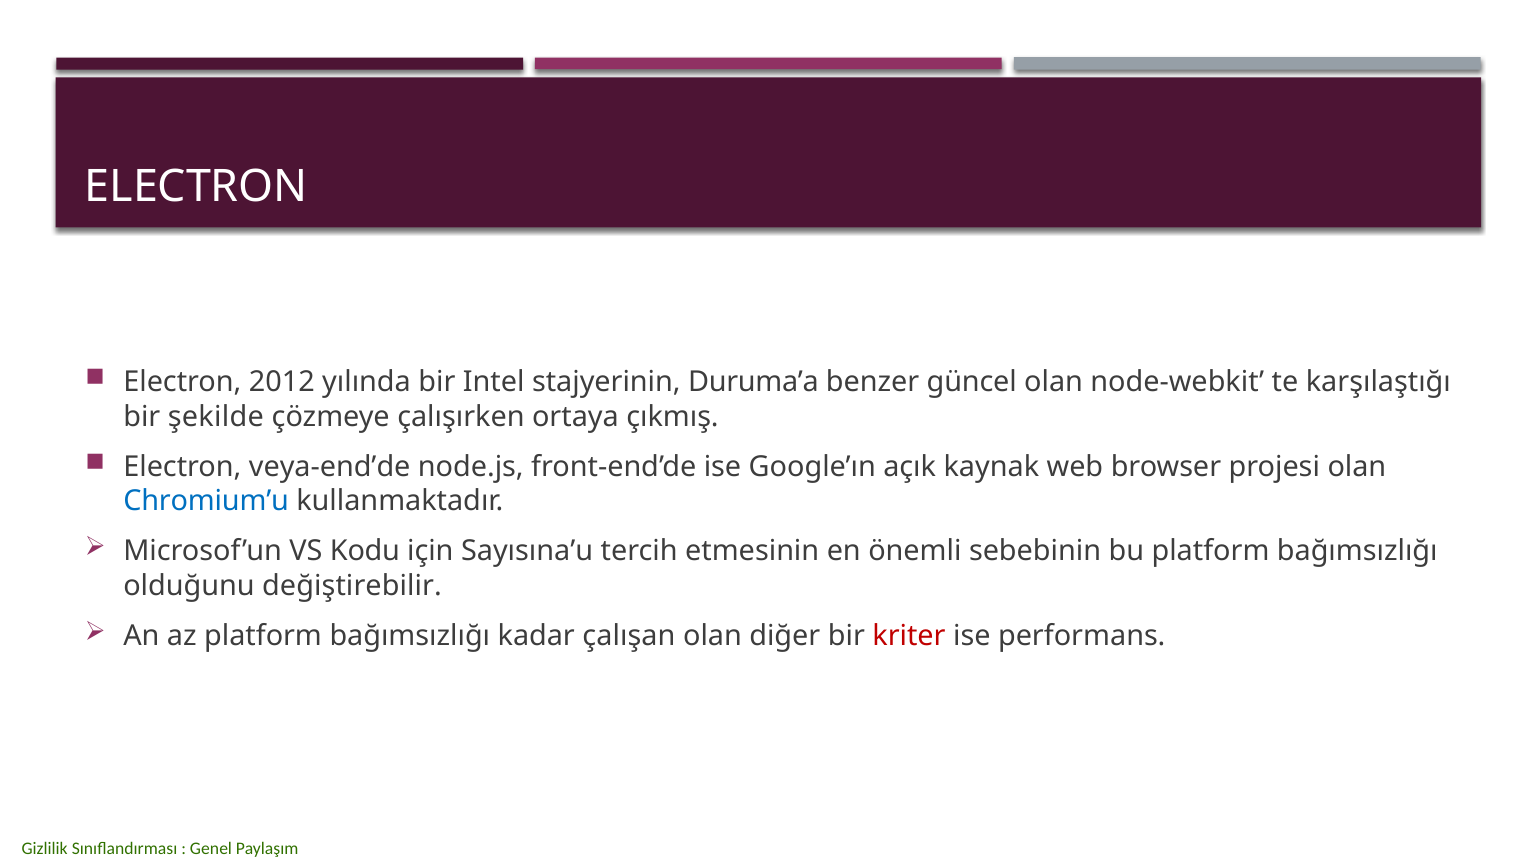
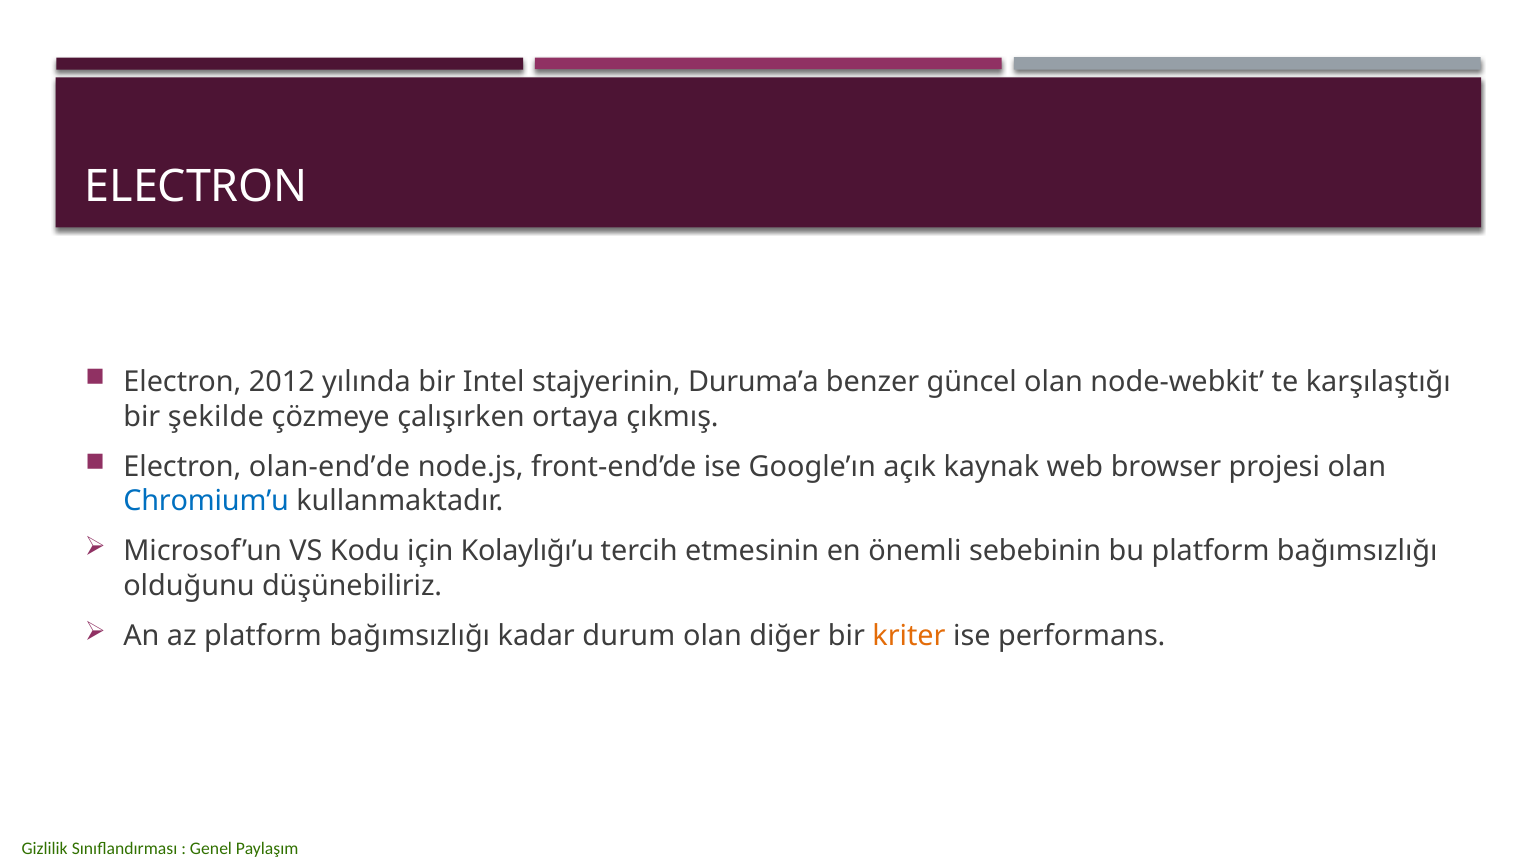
veya-end’de: veya-end’de -> olan-end’de
Sayısına’u: Sayısına’u -> Kolaylığı’u
değiştirebilir: değiştirebilir -> düşünebiliriz
çalışan: çalışan -> durum
kriter colour: red -> orange
